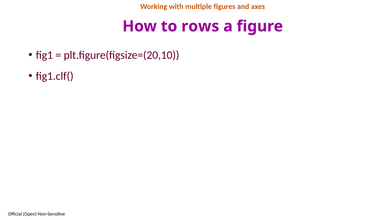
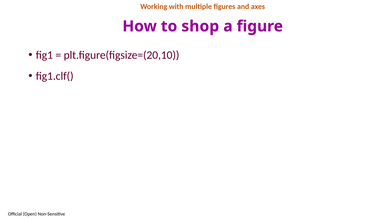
rows: rows -> shop
